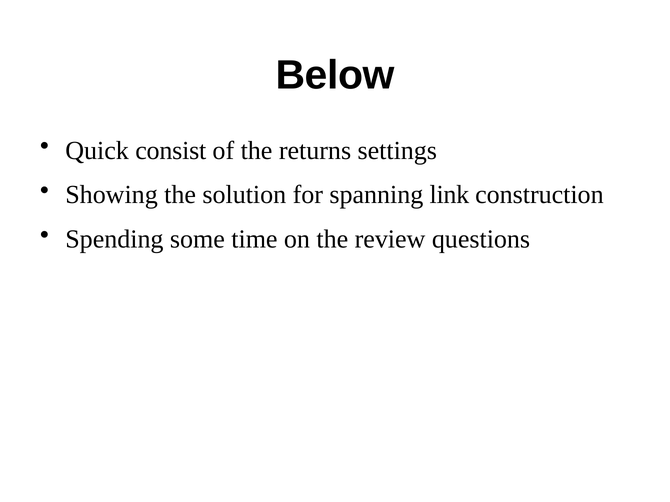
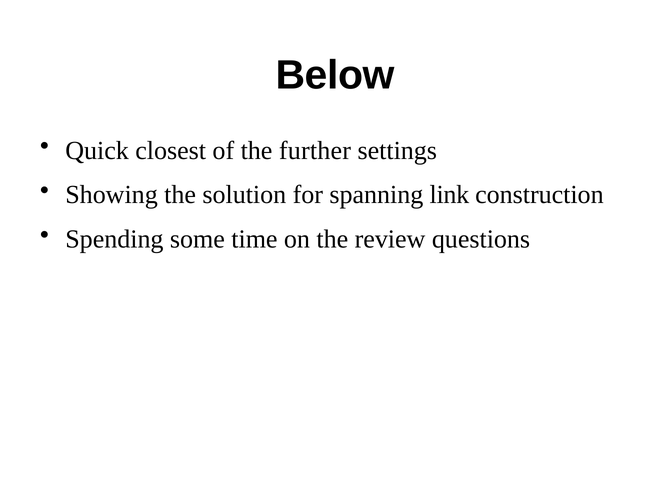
consist: consist -> closest
returns: returns -> further
